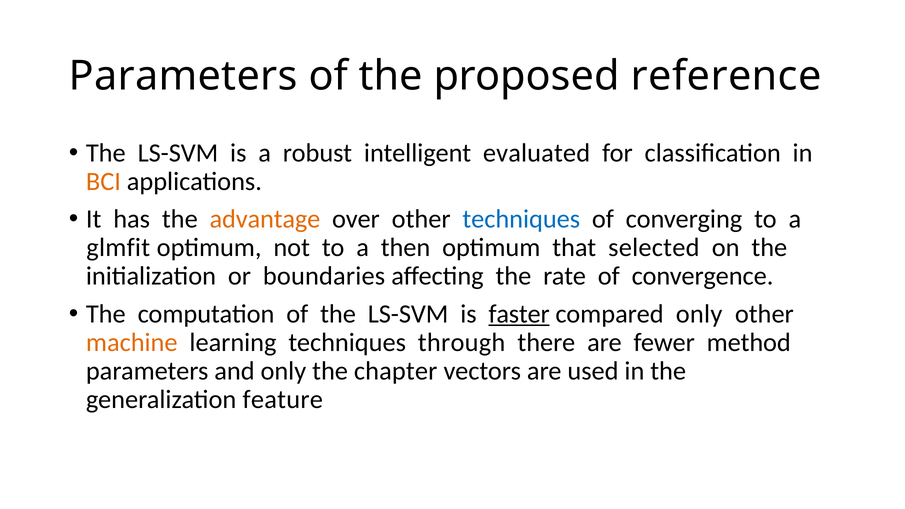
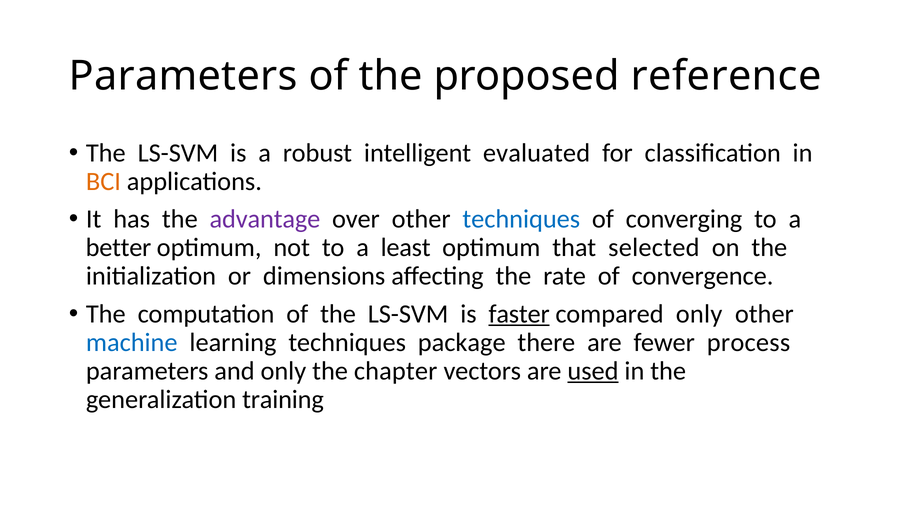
advantage colour: orange -> purple
glmfit: glmfit -> better
then: then -> least
boundaries: boundaries -> dimensions
machine colour: orange -> blue
through: through -> package
method: method -> process
used underline: none -> present
feature: feature -> training
